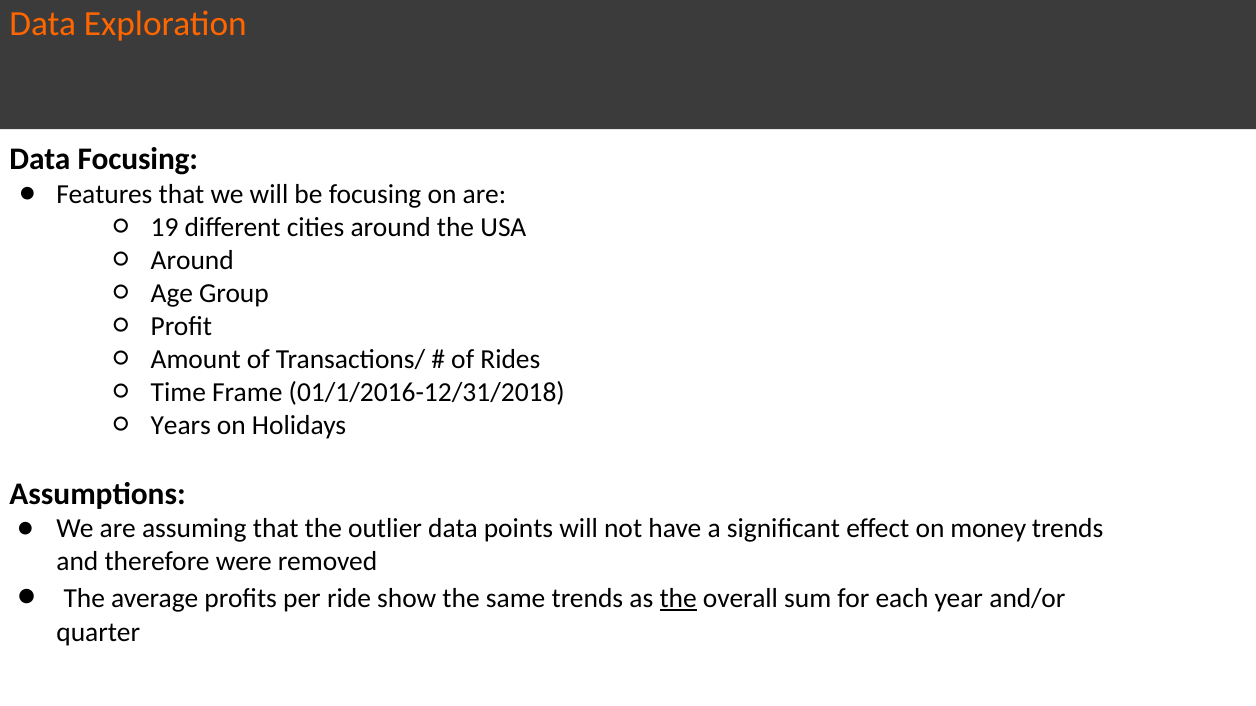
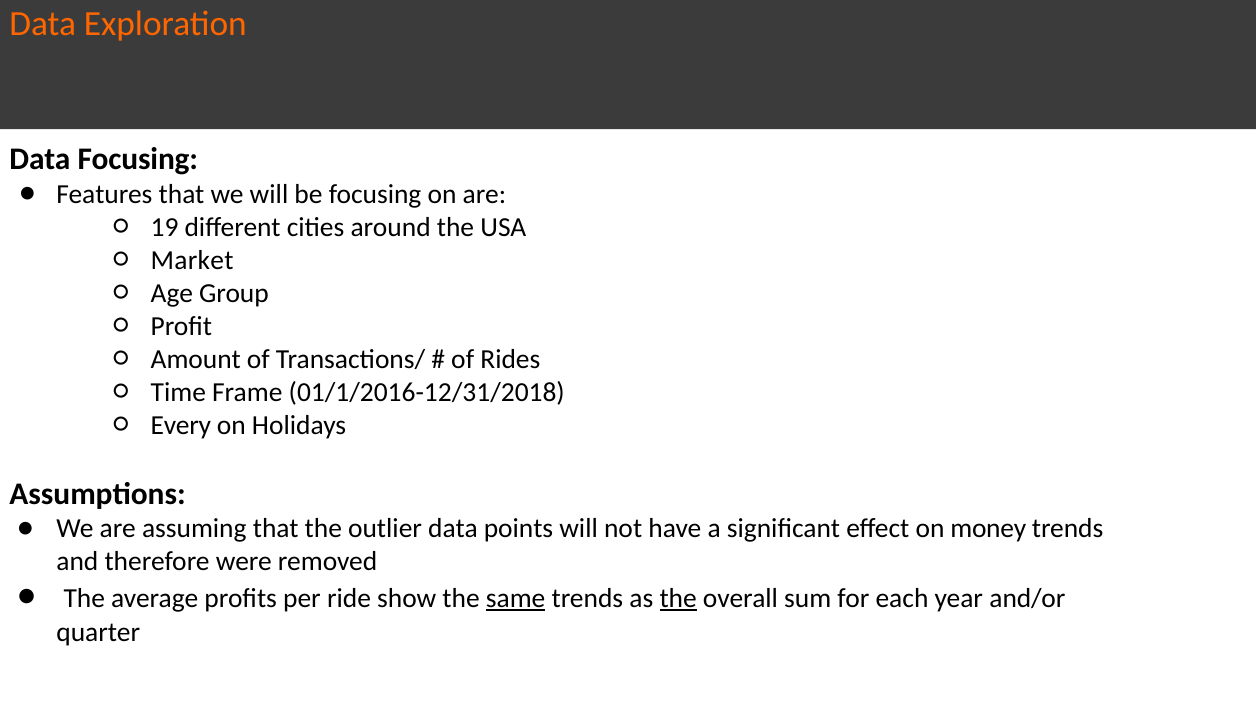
Around at (192, 261): Around -> Market
Years: Years -> Every
same underline: none -> present
